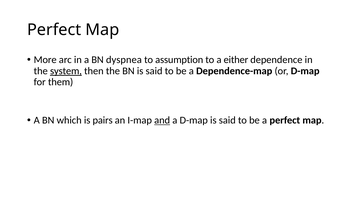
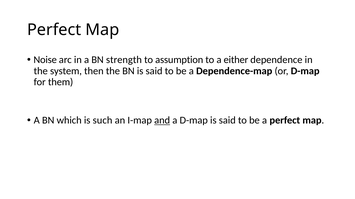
More: More -> Noise
dyspnea: dyspnea -> strength
system underline: present -> none
pairs: pairs -> such
